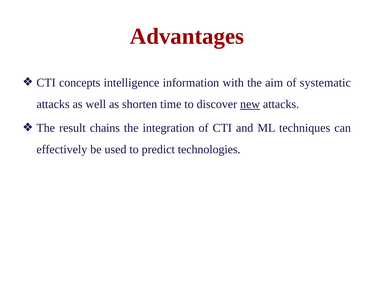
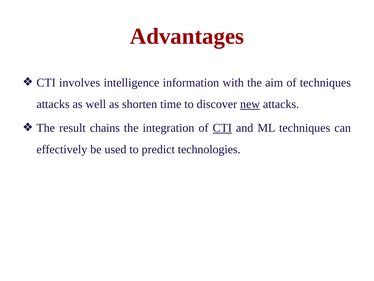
concepts: concepts -> involves
of systematic: systematic -> techniques
CTI at (222, 128) underline: none -> present
